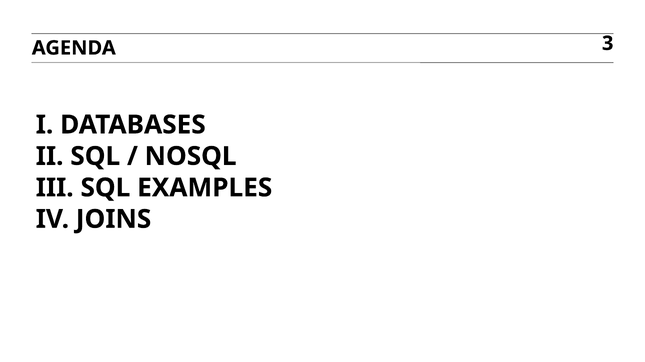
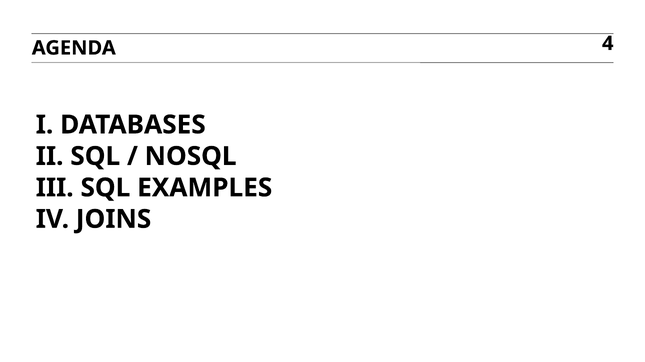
3: 3 -> 4
